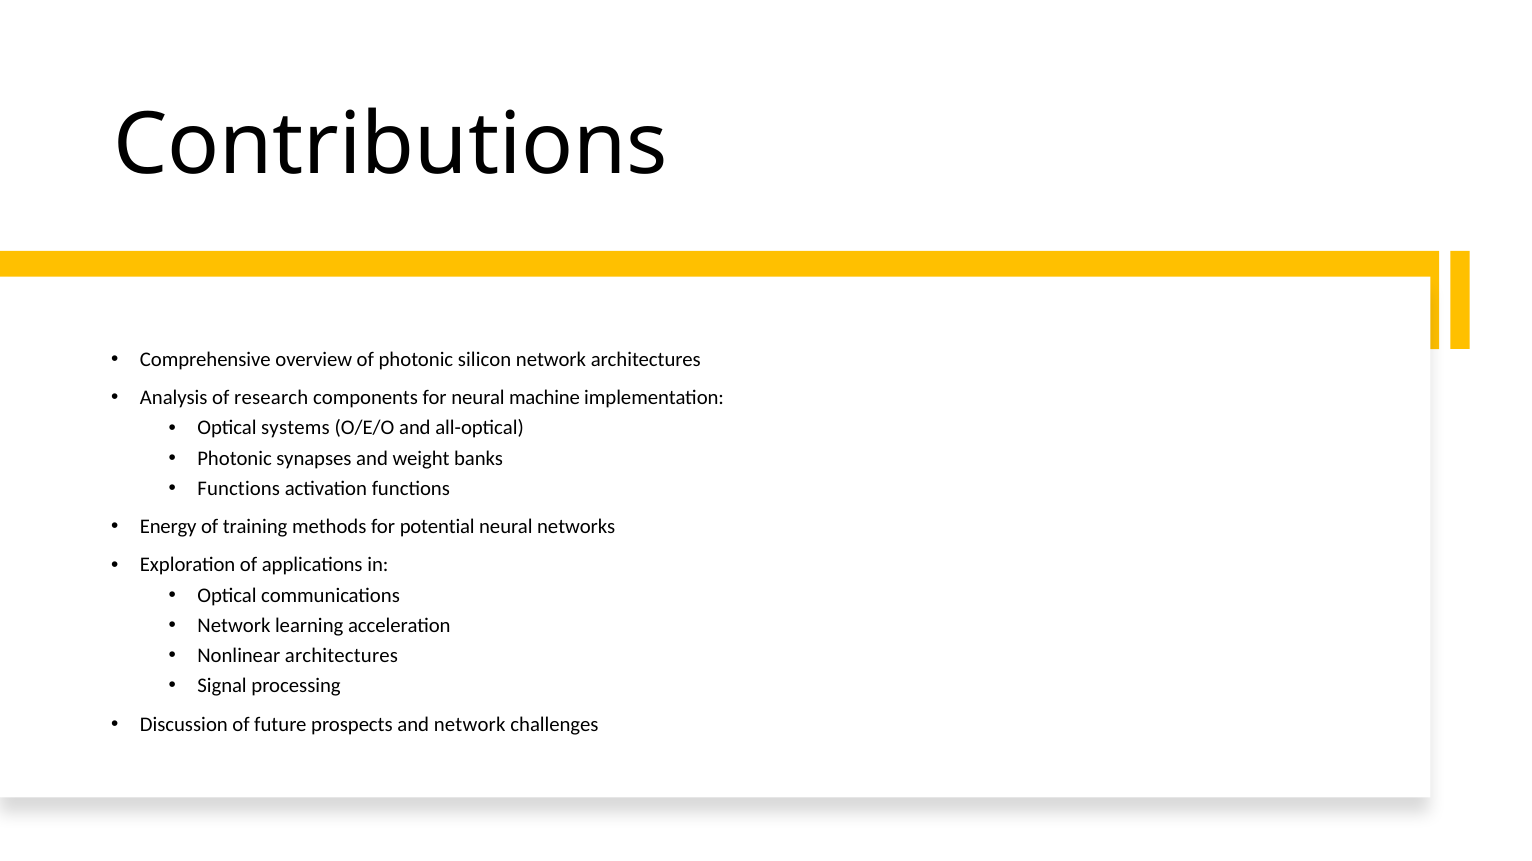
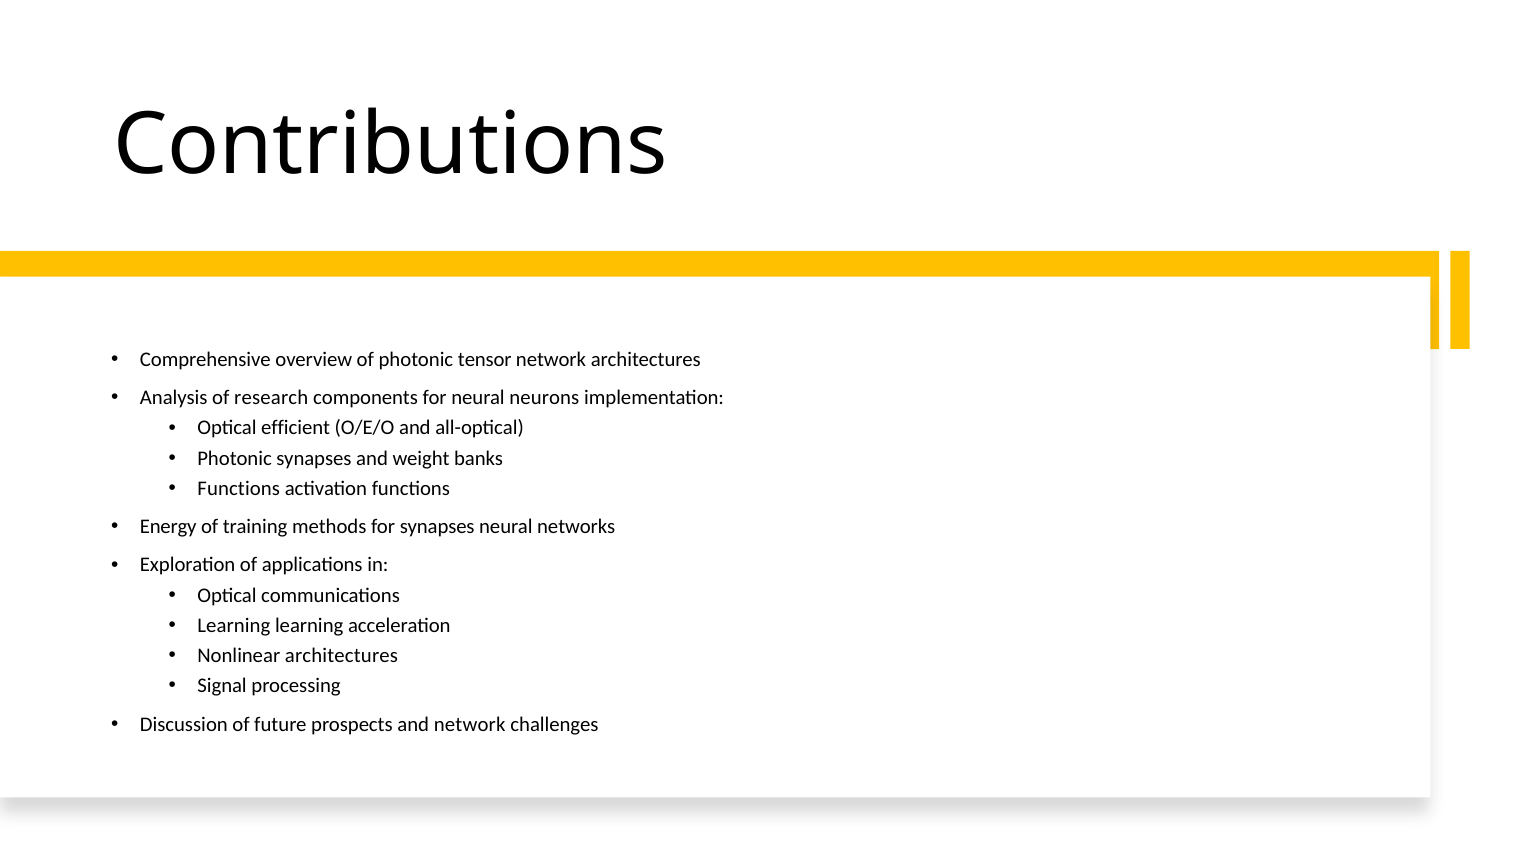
silicon: silicon -> tensor
machine: machine -> neurons
systems: systems -> efficient
for potential: potential -> synapses
Network at (234, 626): Network -> Learning
